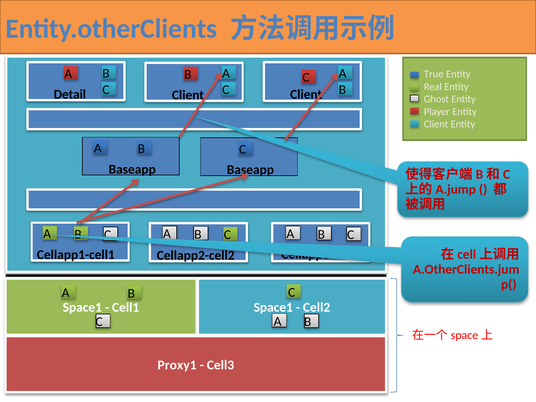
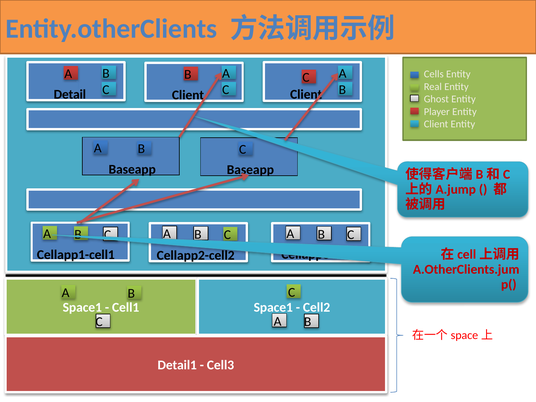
True: True -> Cells
Proxy1: Proxy1 -> Detail1
